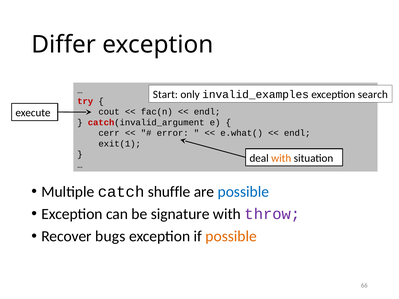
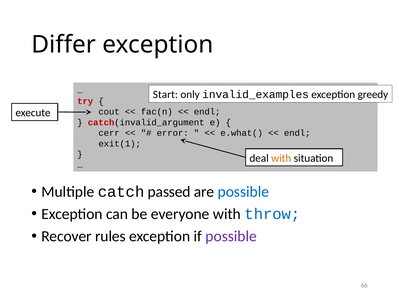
search: search -> greedy
shuffle: shuffle -> passed
signature: signature -> everyone
throw colour: purple -> blue
bugs: bugs -> rules
possible at (231, 236) colour: orange -> purple
